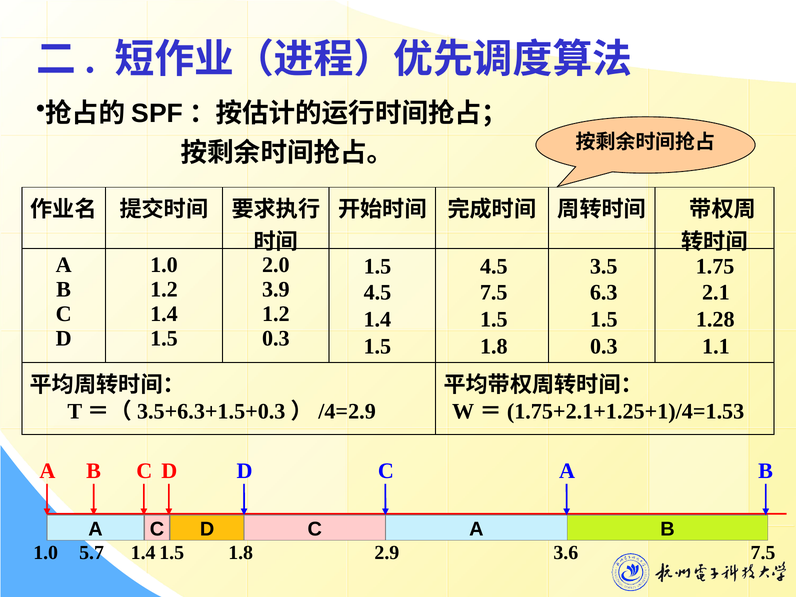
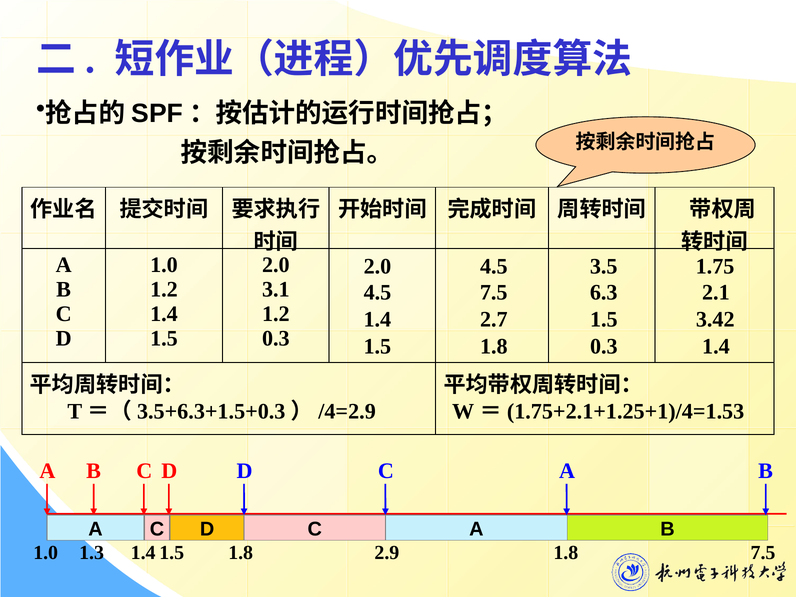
1.5 at (377, 266): 1.5 -> 2.0
3.9: 3.9 -> 3.1
1.5 at (494, 319): 1.5 -> 2.7
1.28: 1.28 -> 3.42
0.3 1.1: 1.1 -> 1.4
5.7: 5.7 -> 1.3
3.6 at (566, 553): 3.6 -> 1.8
